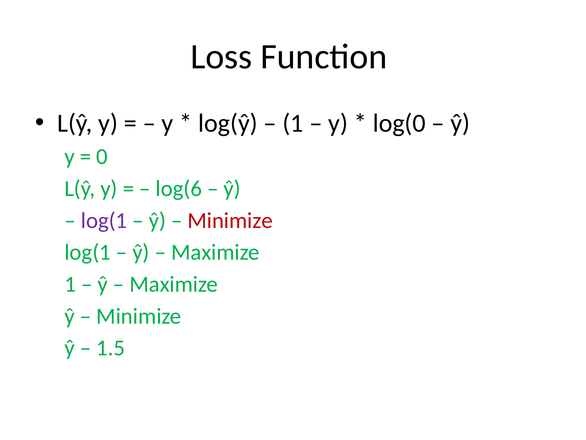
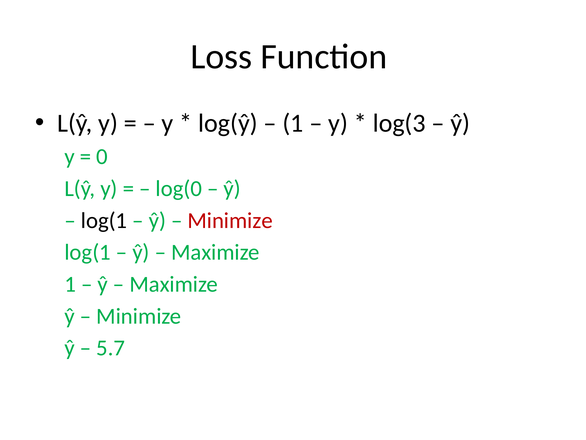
log(0: log(0 -> log(3
log(6: log(6 -> log(0
log(1 at (104, 220) colour: purple -> black
1.5: 1.5 -> 5.7
